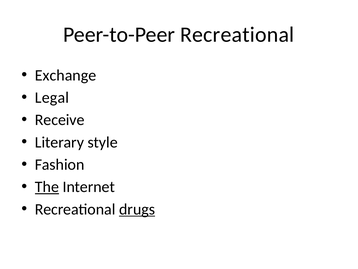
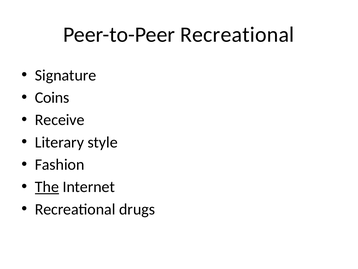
Exchange: Exchange -> Signature
Legal: Legal -> Coins
drugs underline: present -> none
